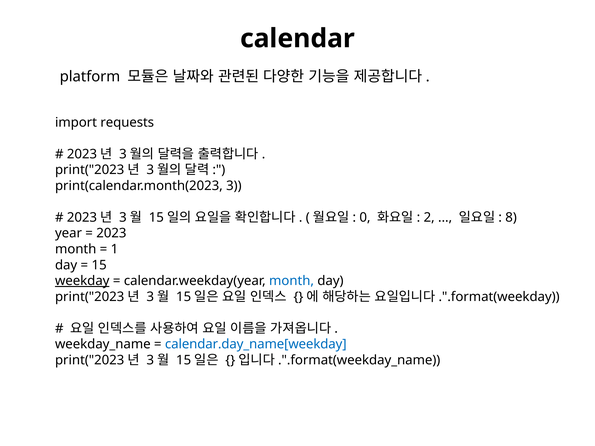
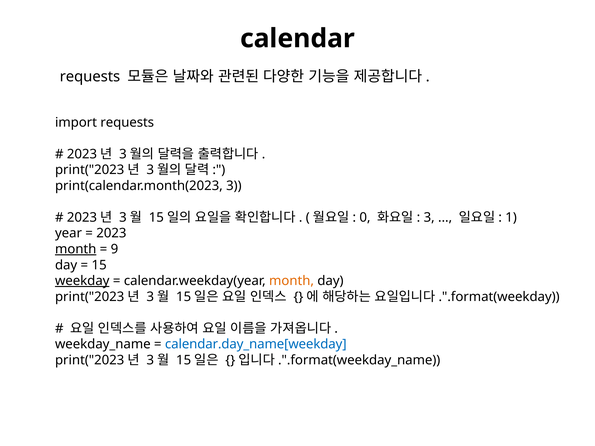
platform at (90, 77): platform -> requests
2 at (429, 218): 2 -> 3
8: 8 -> 1
month at (76, 249) underline: none -> present
1: 1 -> 9
month at (292, 281) colour: blue -> orange
